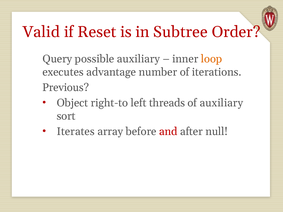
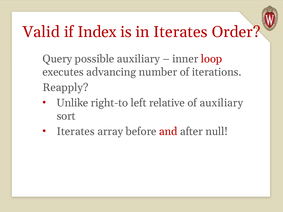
Reset: Reset -> Index
in Subtree: Subtree -> Iterates
loop colour: orange -> red
advantage: advantage -> advancing
Previous: Previous -> Reapply
Object: Object -> Unlike
threads: threads -> relative
